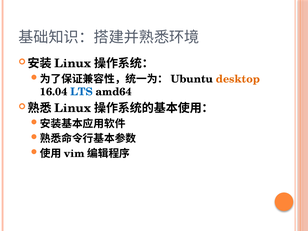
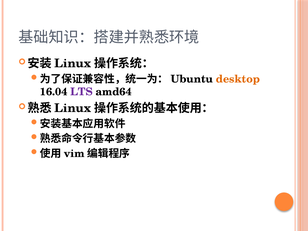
LTS colour: blue -> purple
